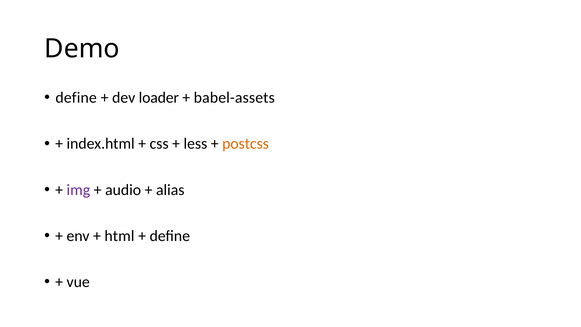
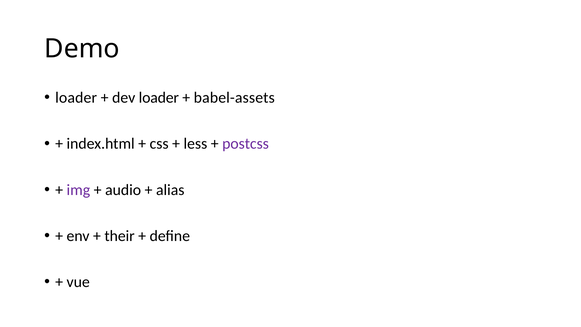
define at (76, 98): define -> loader
postcss colour: orange -> purple
html: html -> their
